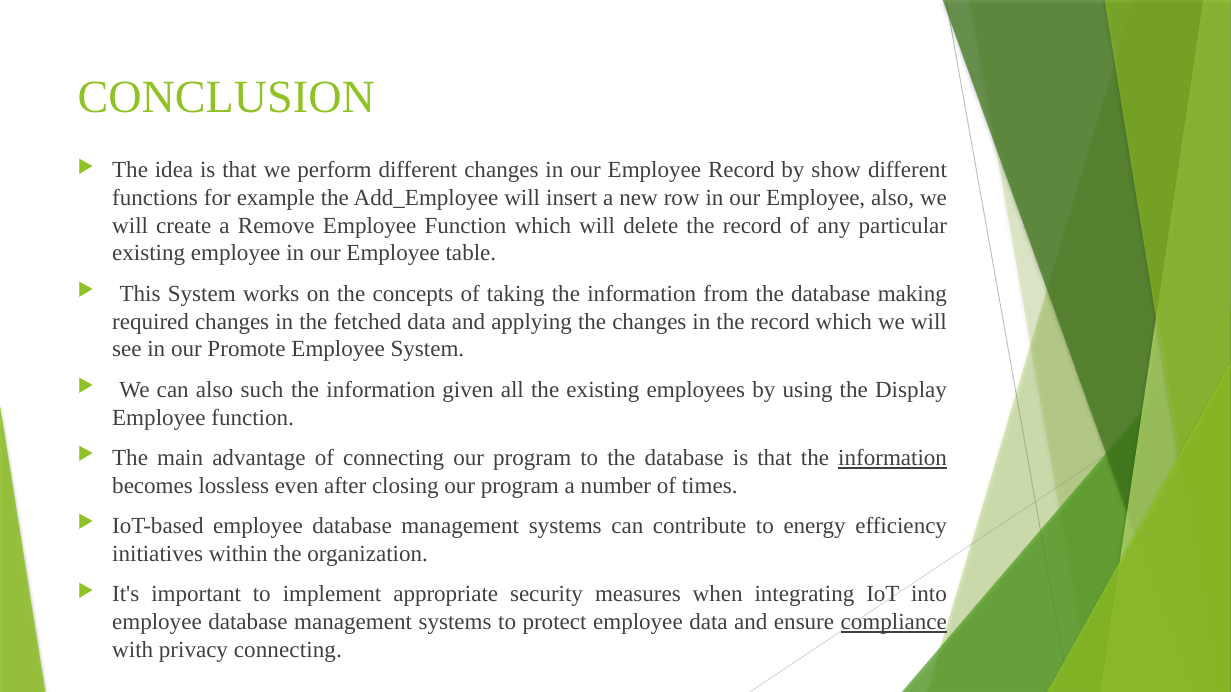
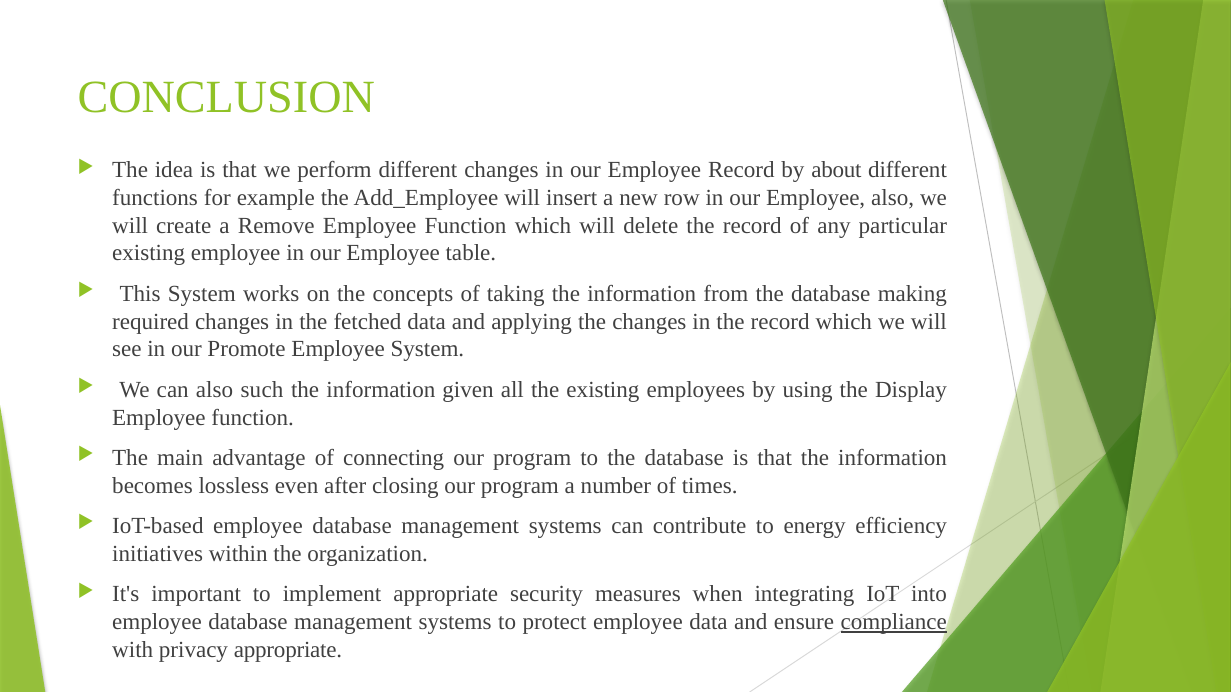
show: show -> about
information at (893, 458) underline: present -> none
privacy connecting: connecting -> appropriate
